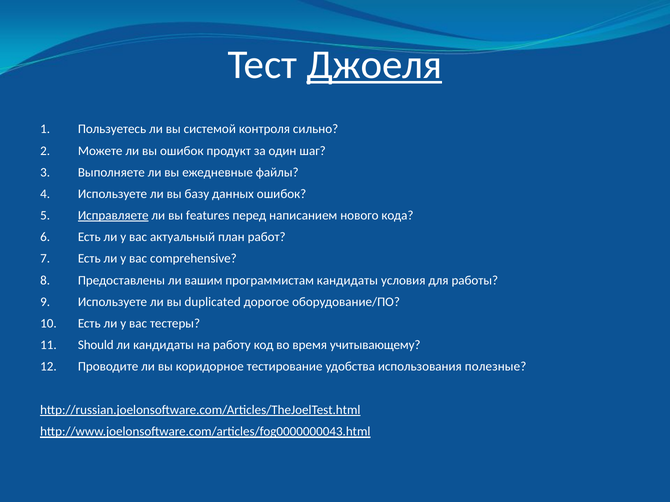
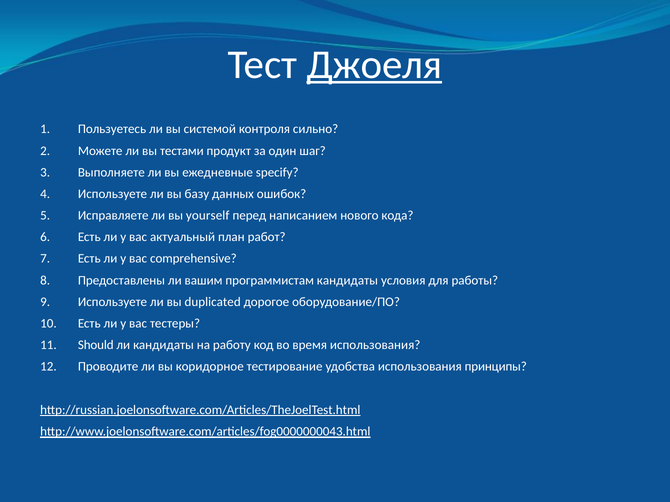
вы ошибок: ошибок -> тестами
файлы: файлы -> specify
Исправляете underline: present -> none
features: features -> yourself
время учитывающему: учитывающему -> использования
полезные: полезные -> принципы
